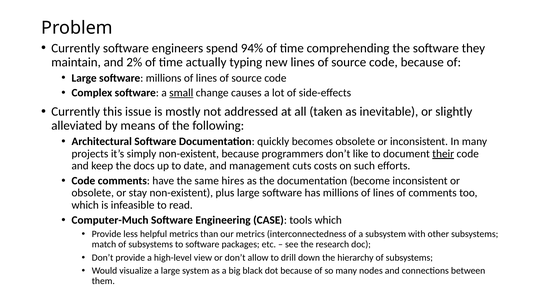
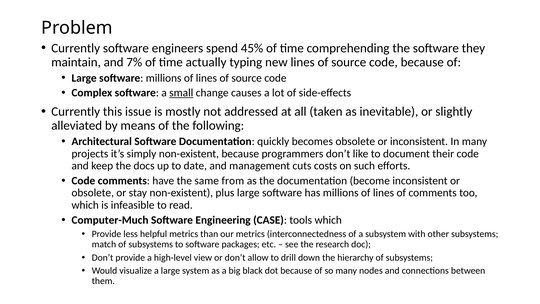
94%: 94% -> 45%
2%: 2% -> 7%
their underline: present -> none
hires: hires -> from
